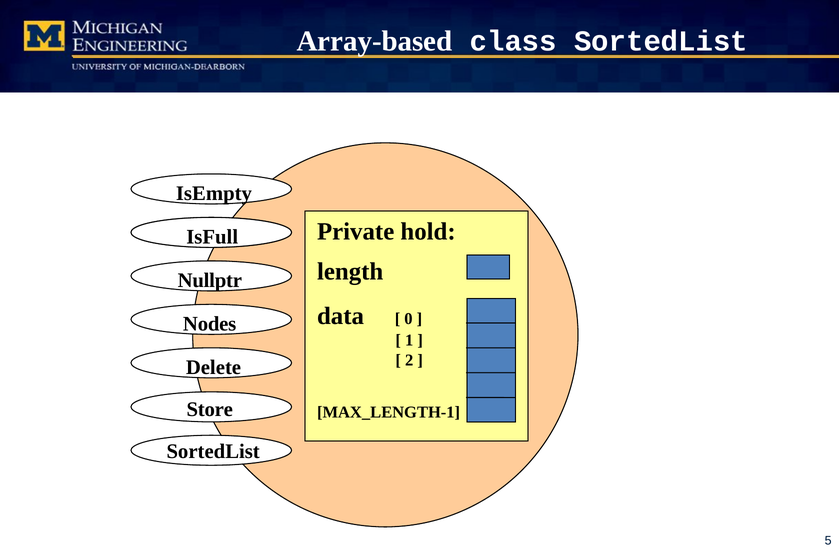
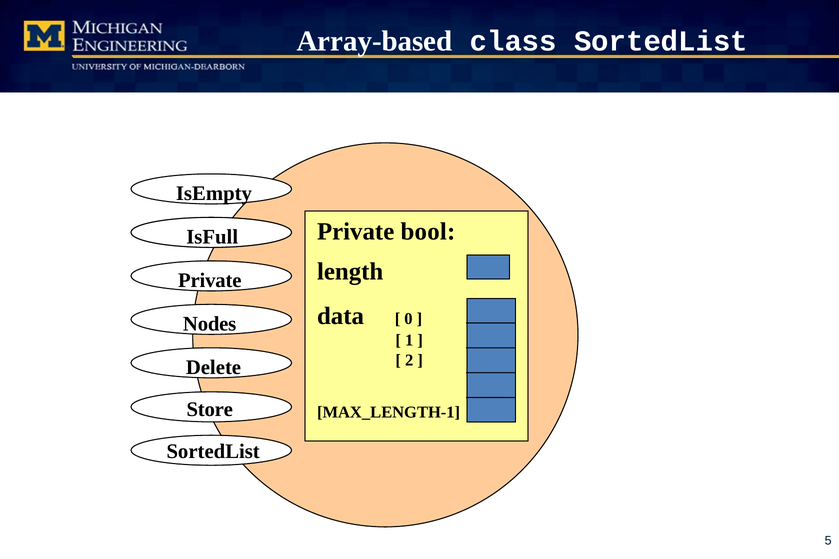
hold: hold -> bool
Nullptr at (210, 281): Nullptr -> Private
